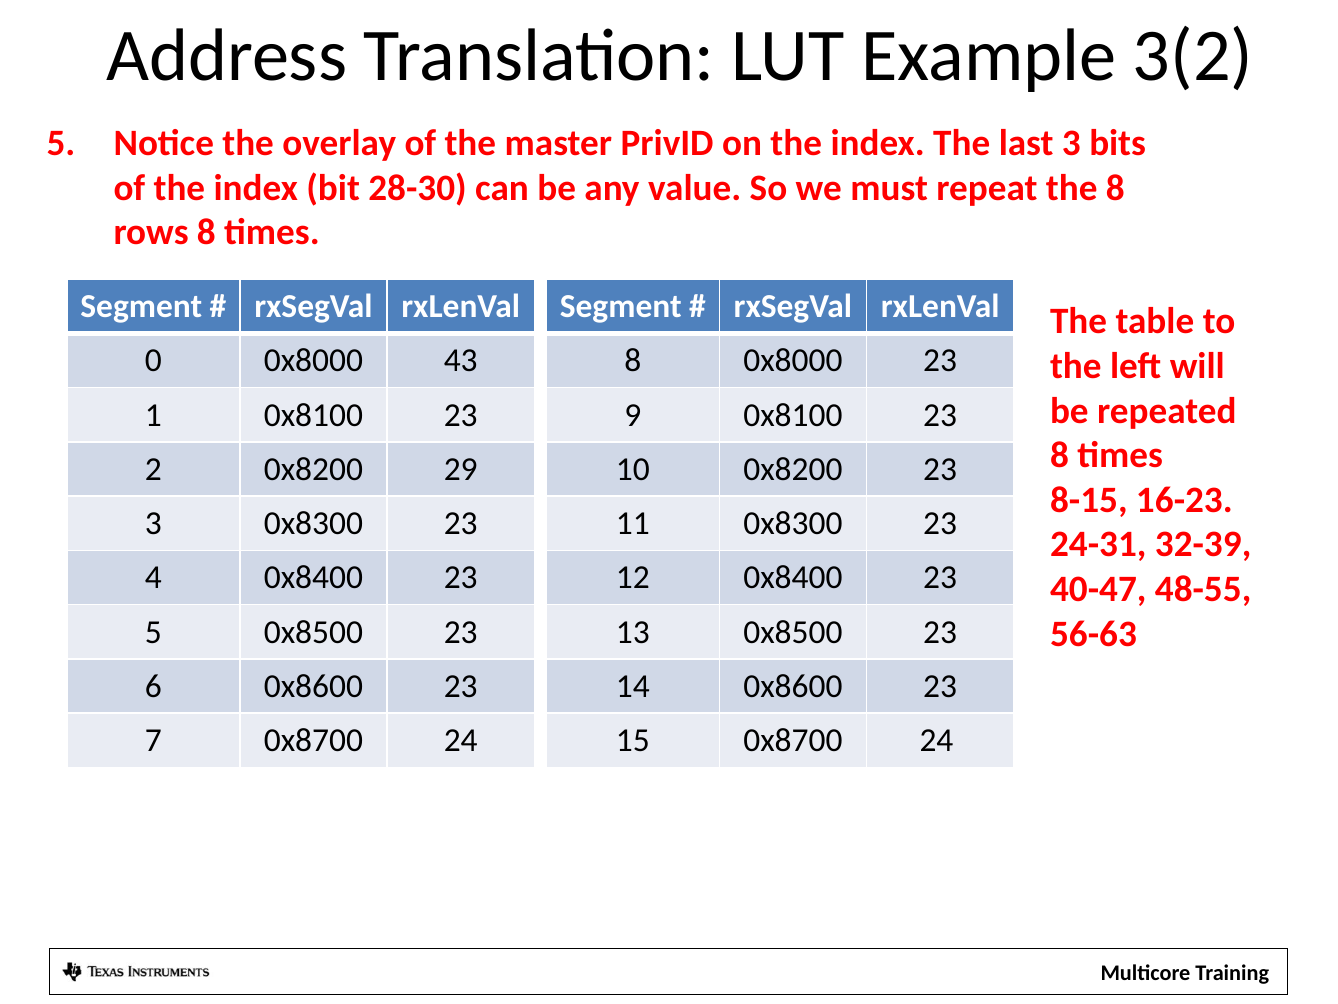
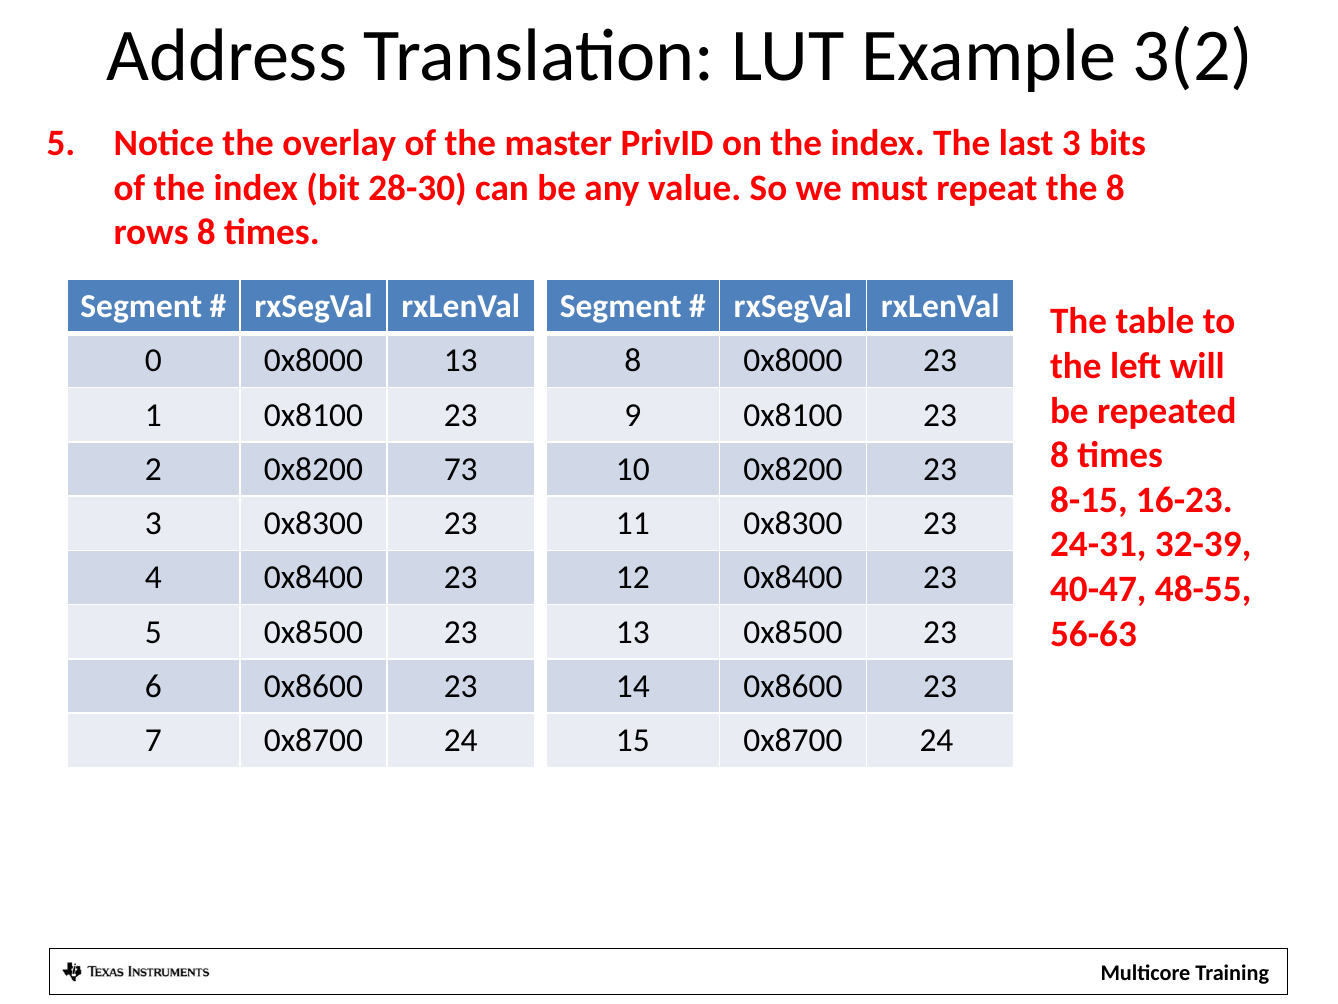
0x8000 43: 43 -> 13
29: 29 -> 73
